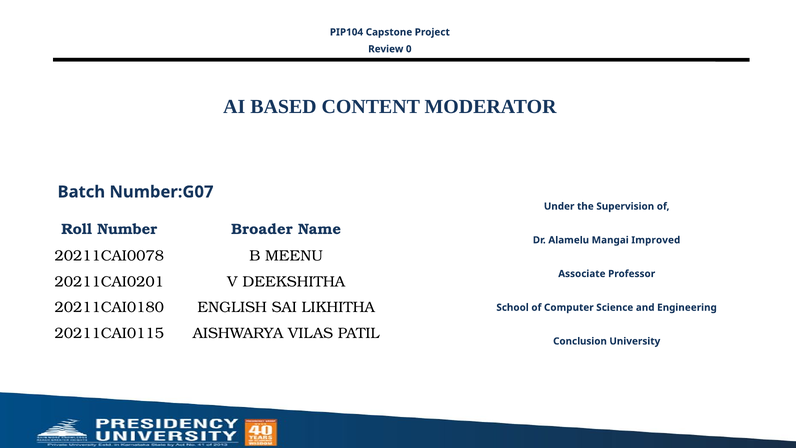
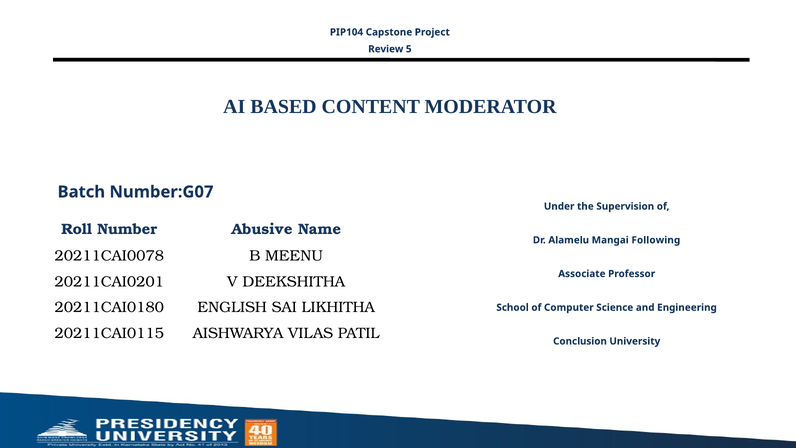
0: 0 -> 5
Broader: Broader -> Abusive
Improved: Improved -> Following
